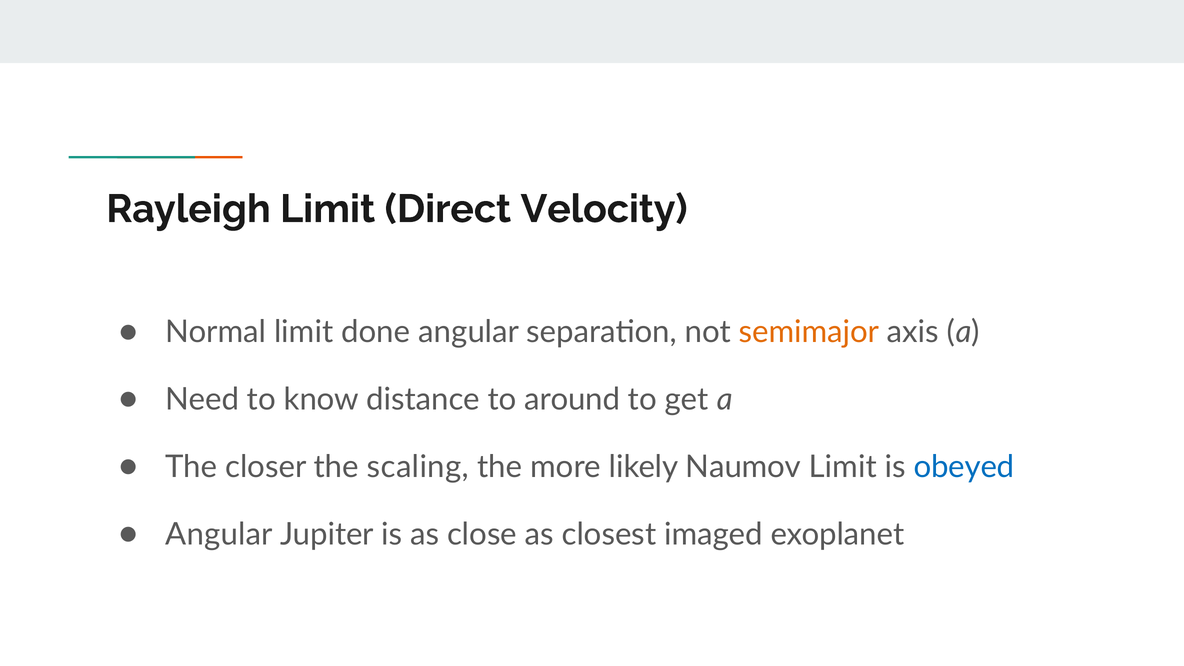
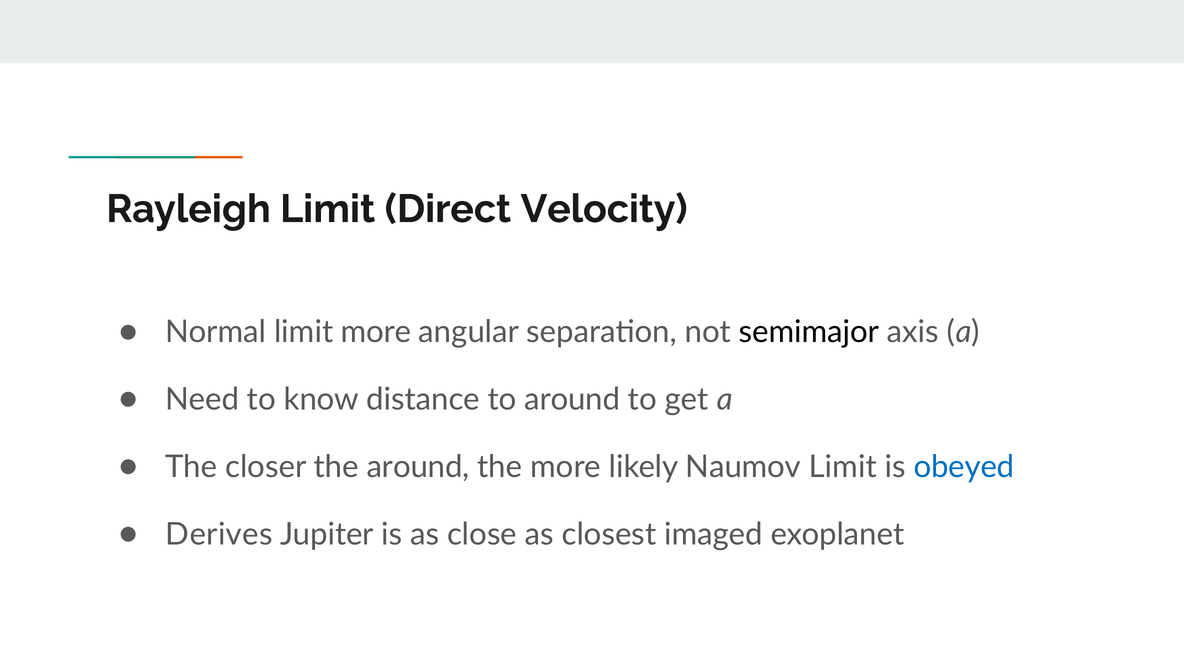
limit done: done -> more
semimajor colour: orange -> black
the scaling: scaling -> around
Angular at (219, 534): Angular -> Derives
